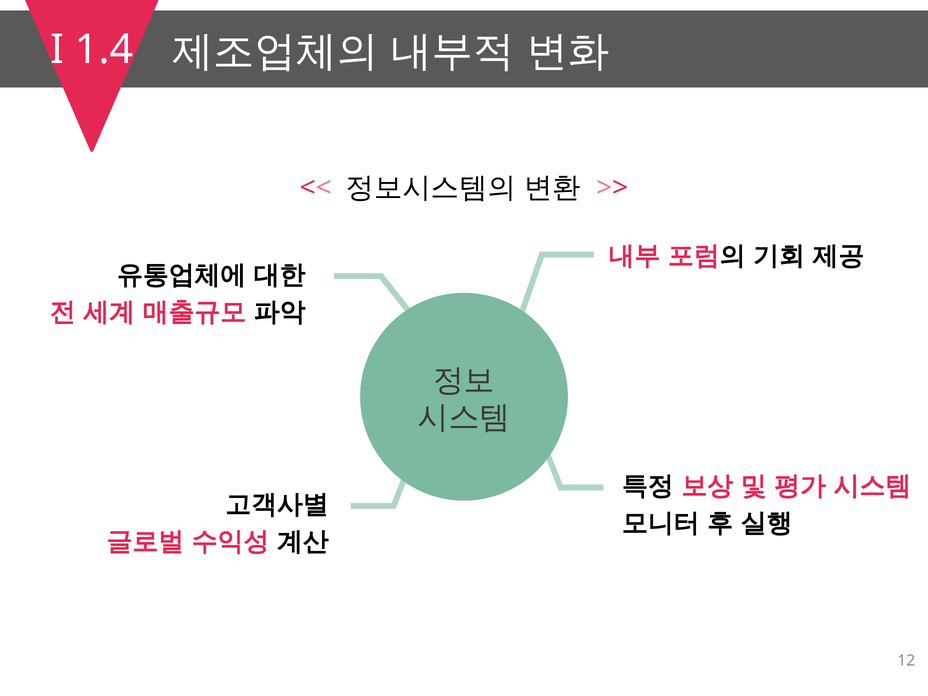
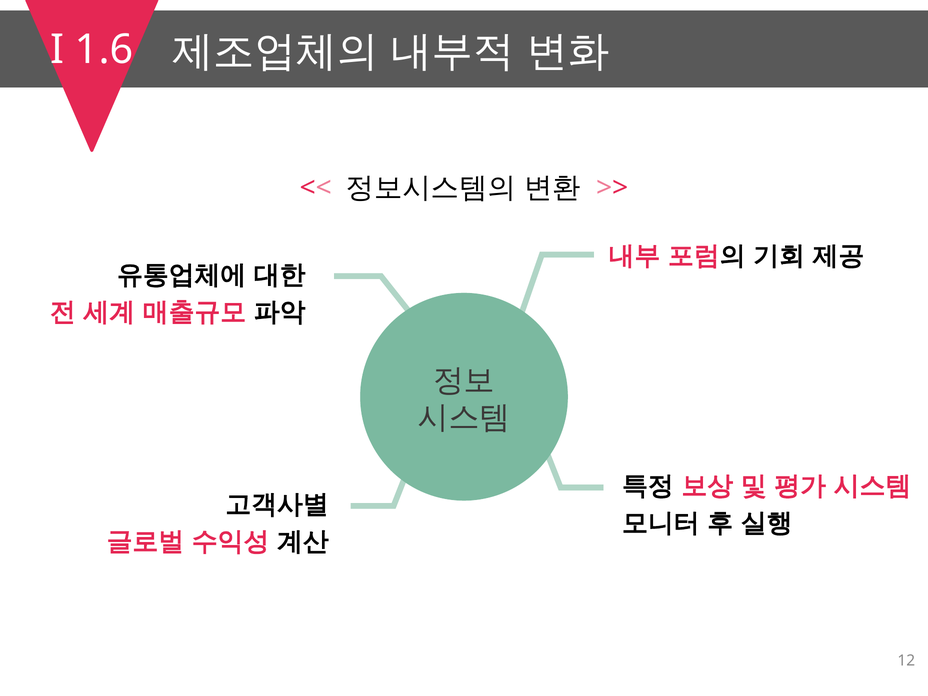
1.4: 1.4 -> 1.6
